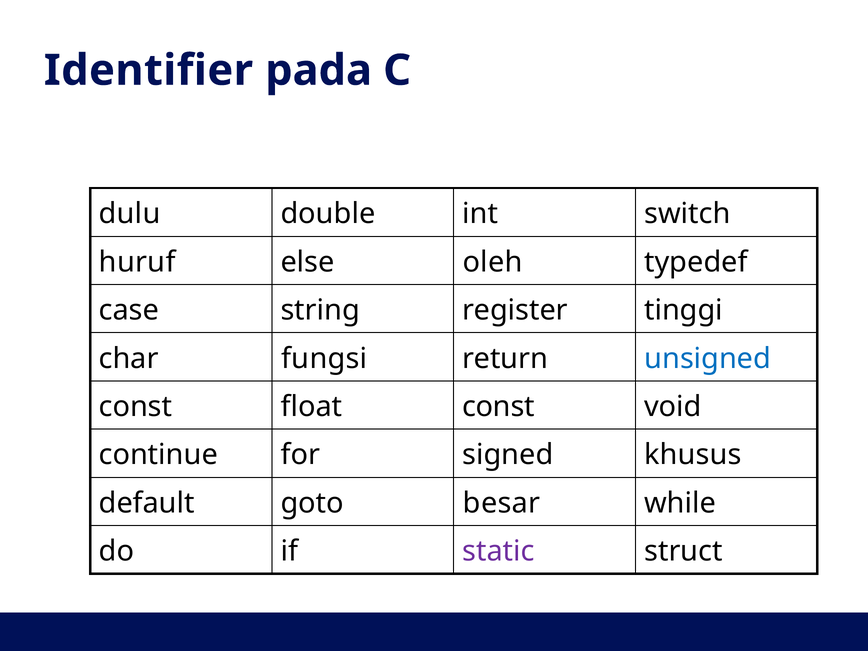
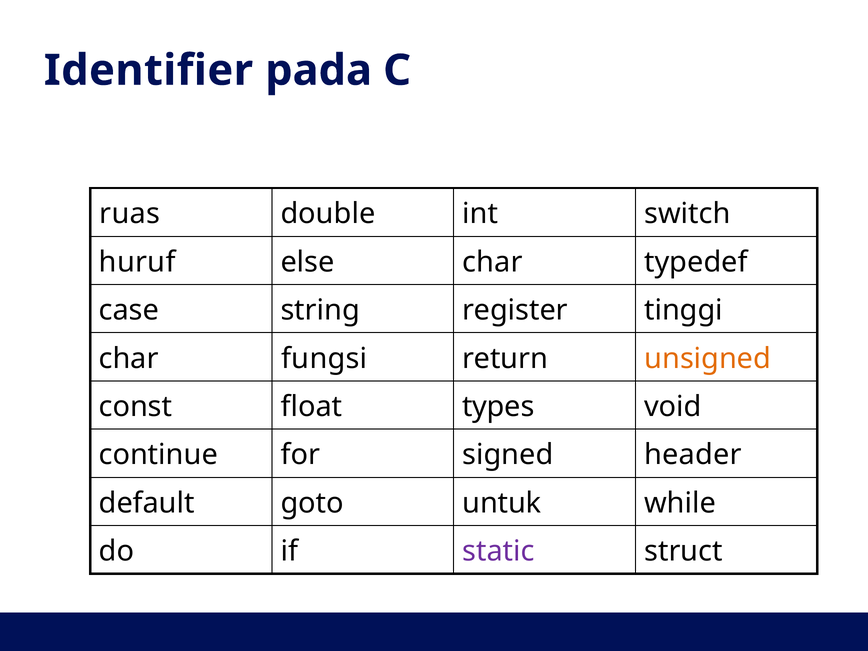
dulu: dulu -> ruas
else oleh: oleh -> char
unsigned colour: blue -> orange
float const: const -> types
khusus: khusus -> header
besar: besar -> untuk
